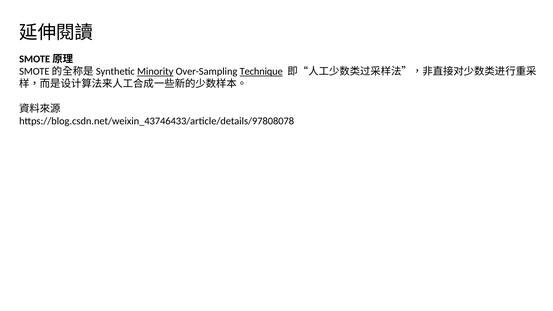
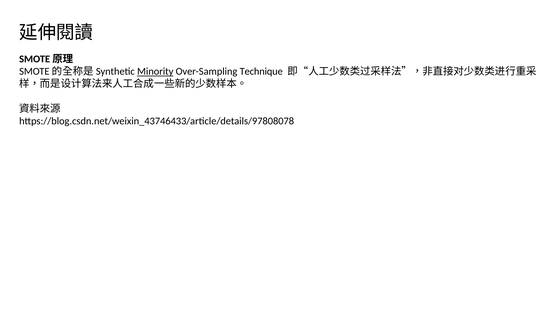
Technique underline: present -> none
